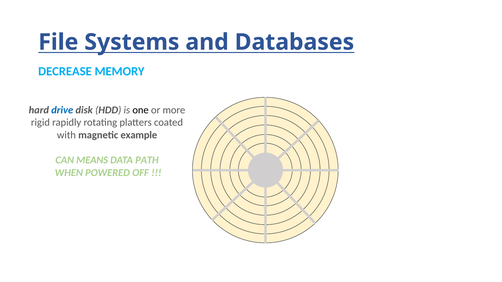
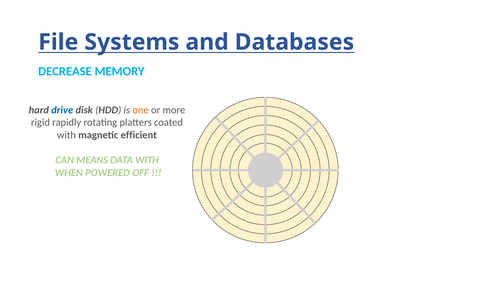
one colour: black -> orange
example: example -> efficient
DATA PATH: PATH -> WITH
